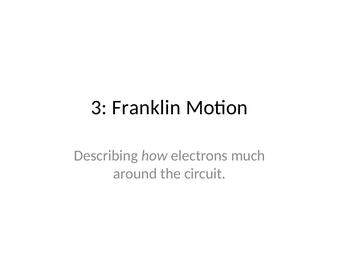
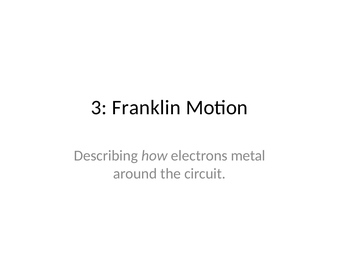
much: much -> metal
